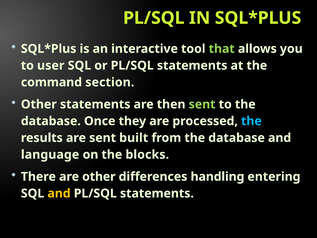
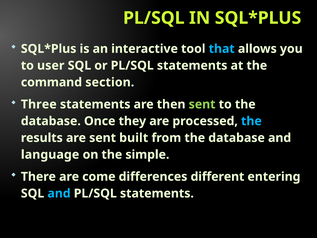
that colour: light green -> light blue
Other at (39, 104): Other -> Three
blocks: blocks -> simple
are other: other -> come
handling: handling -> different
and at (59, 193) colour: yellow -> light blue
